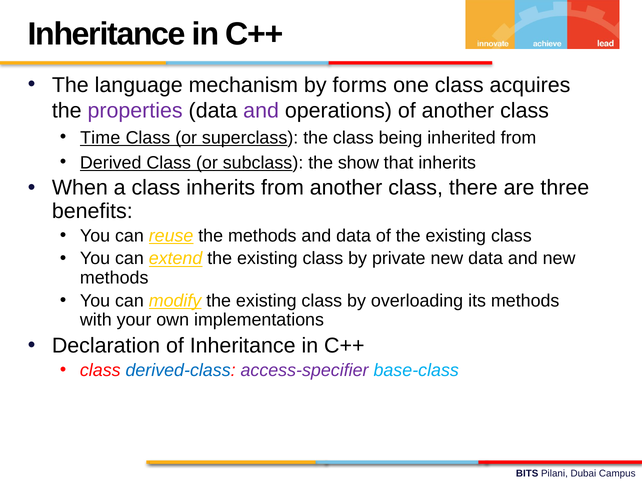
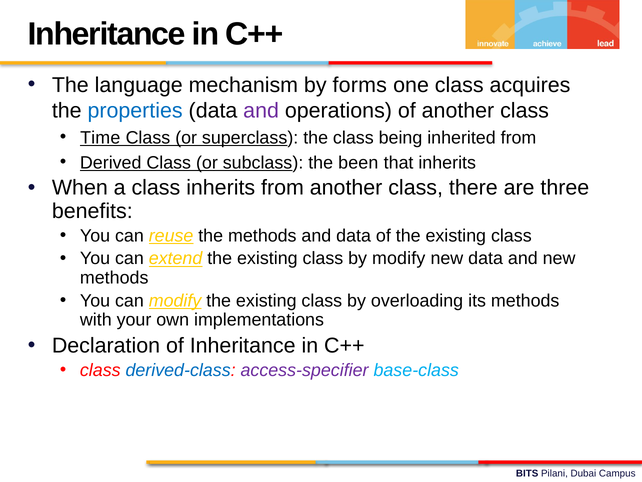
properties colour: purple -> blue
show: show -> been
by private: private -> modify
